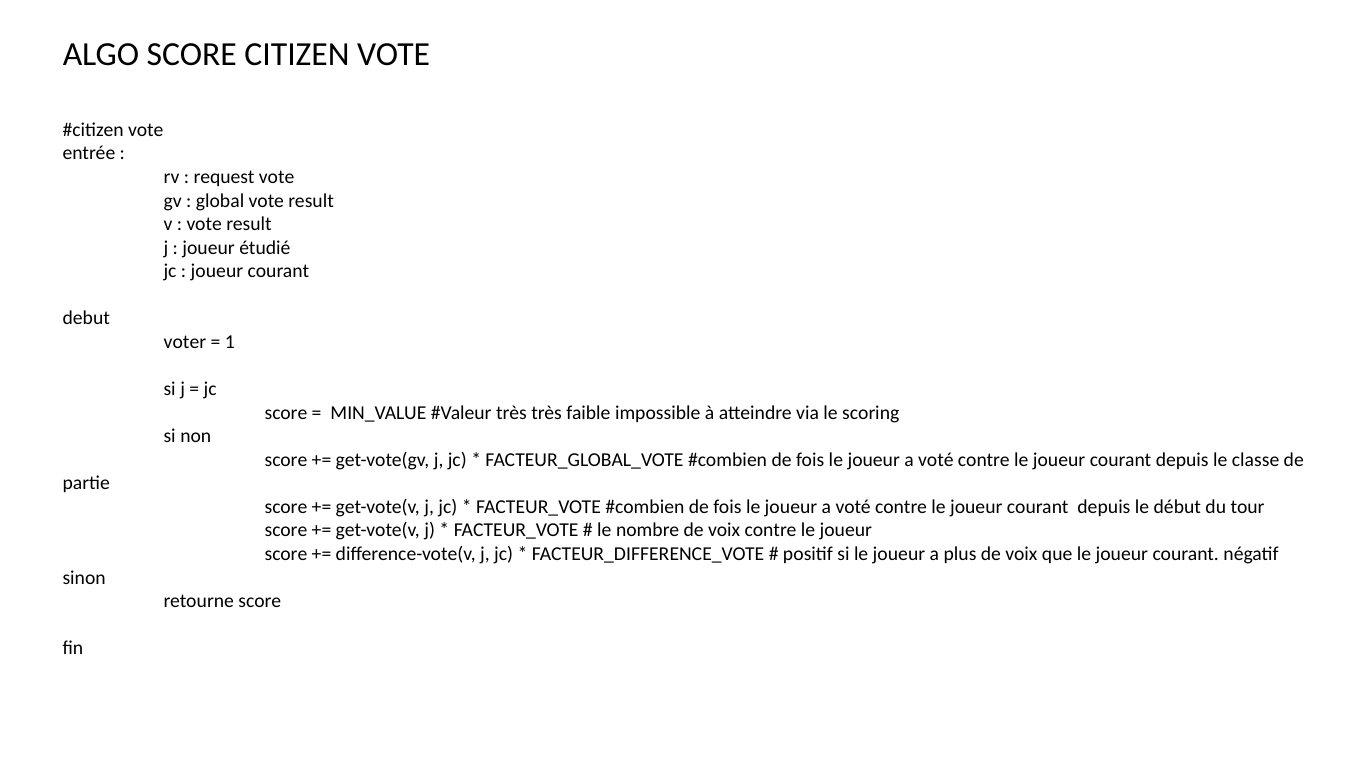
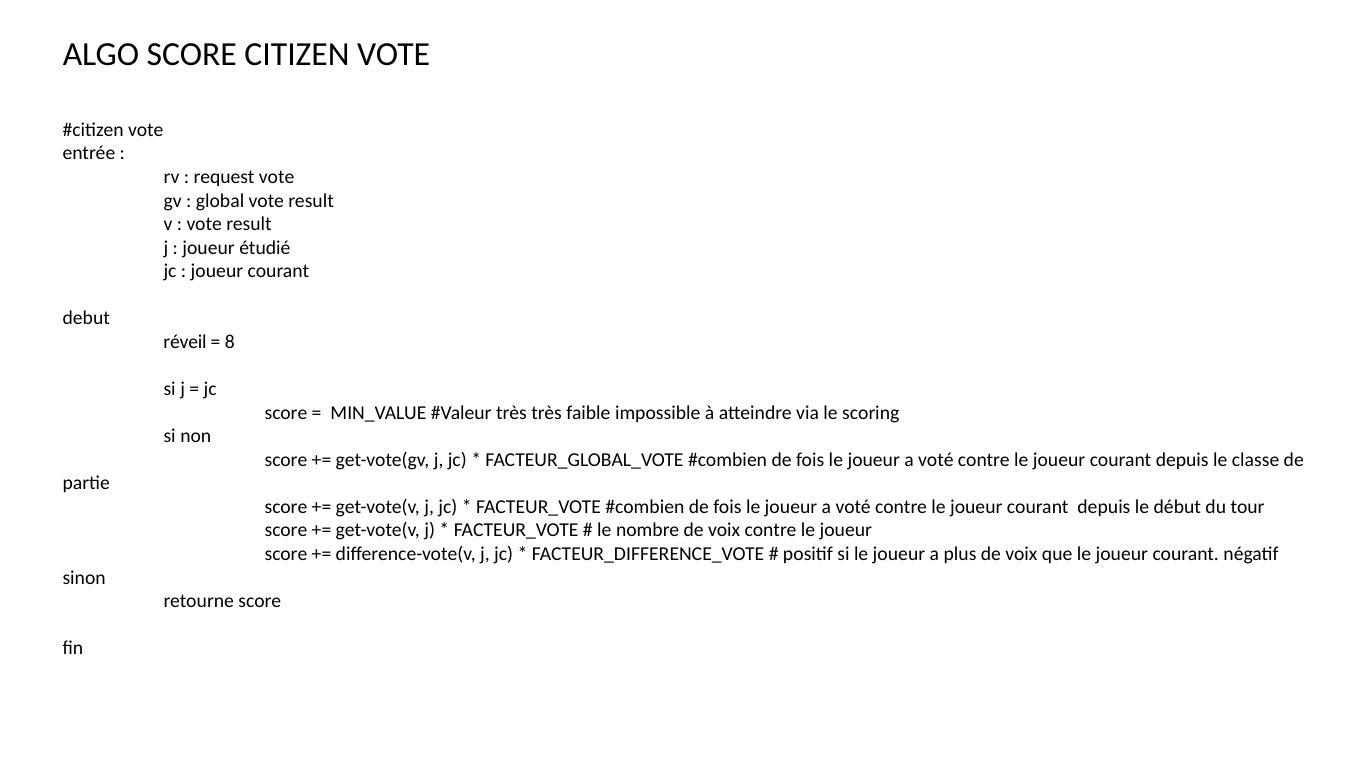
voter: voter -> réveil
1: 1 -> 8
